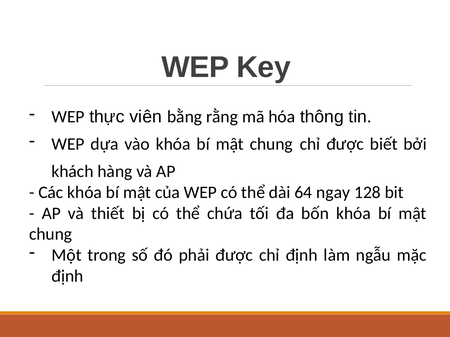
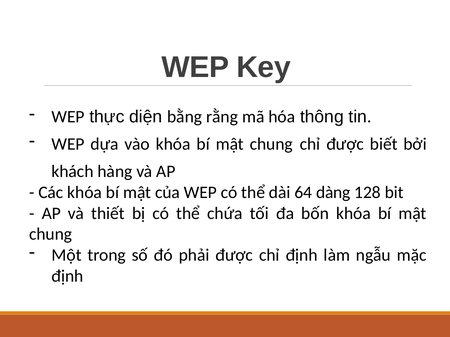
viên: viên -> diện
ngay: ngay -> dàng
